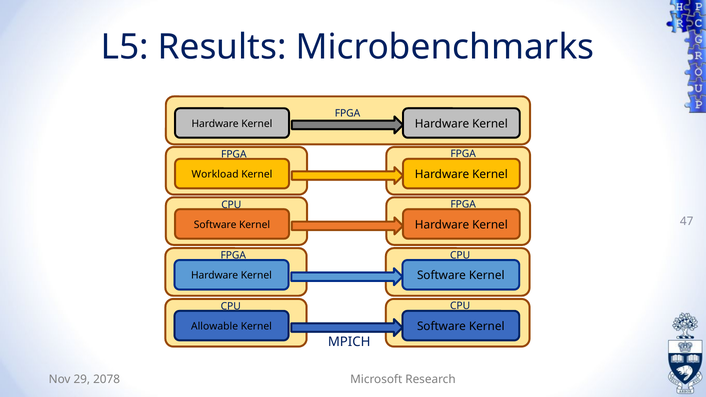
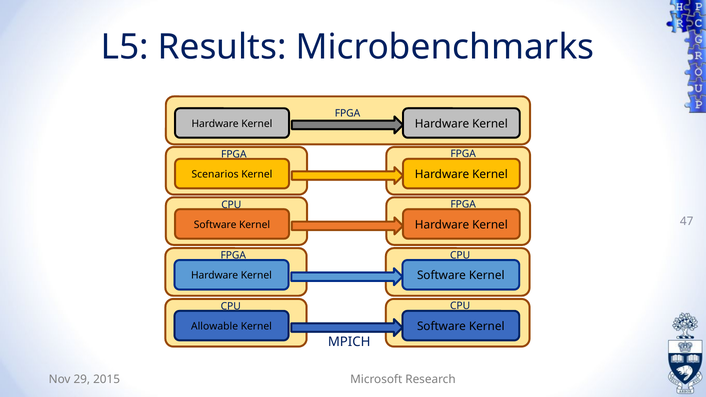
Workload: Workload -> Scenarios
2078: 2078 -> 2015
